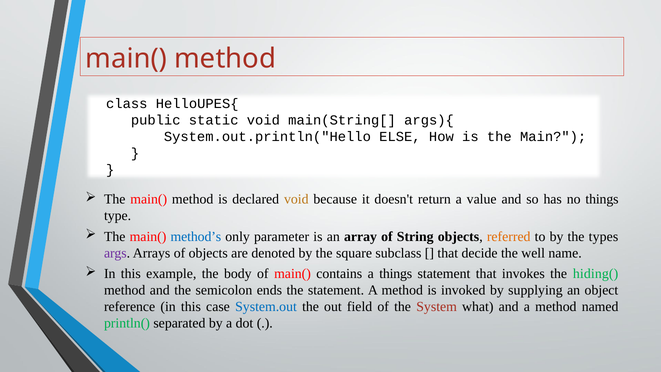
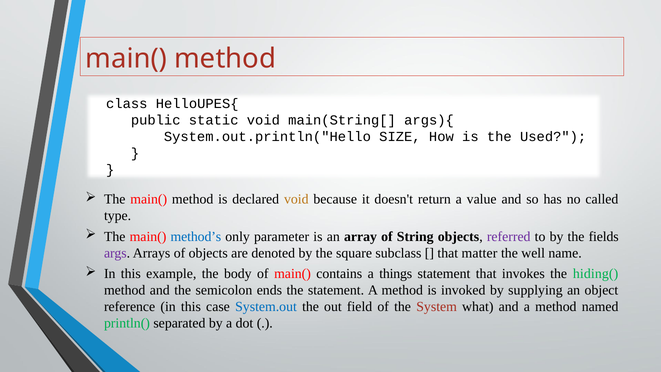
ELSE: ELSE -> SIZE
Main: Main -> Used
no things: things -> called
referred colour: orange -> purple
types: types -> fields
decide: decide -> matter
